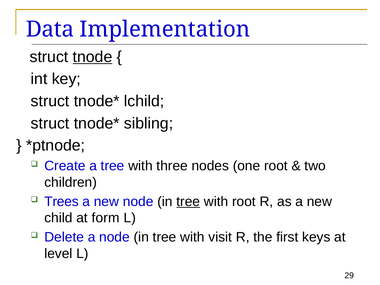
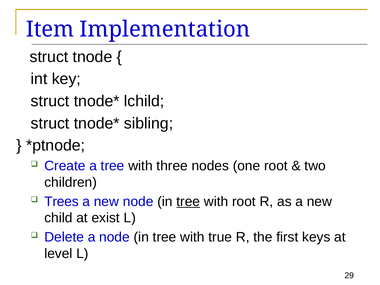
Data: Data -> Item
tnode underline: present -> none
form: form -> exist
visit: visit -> true
